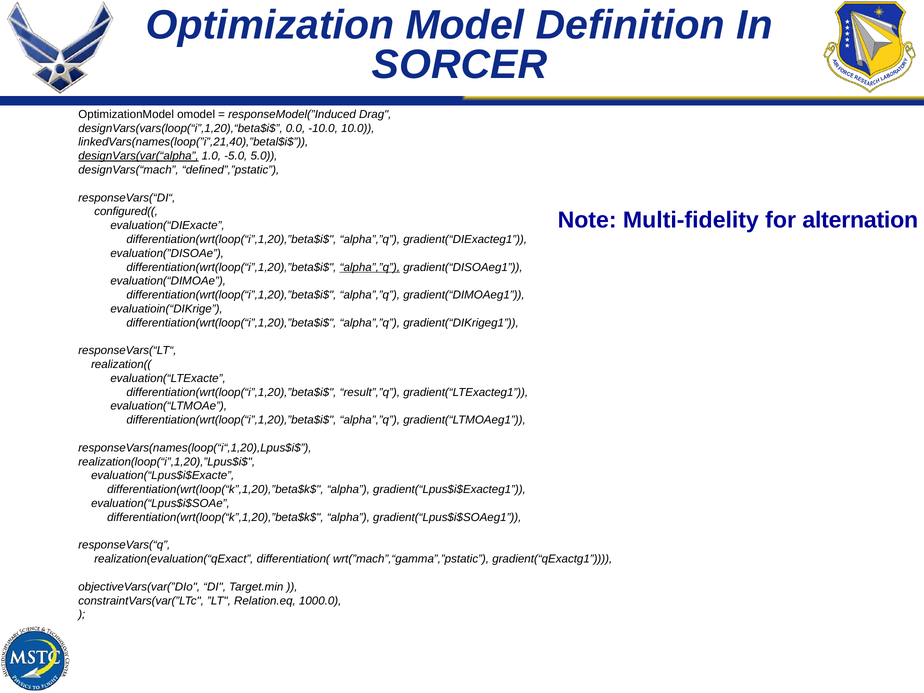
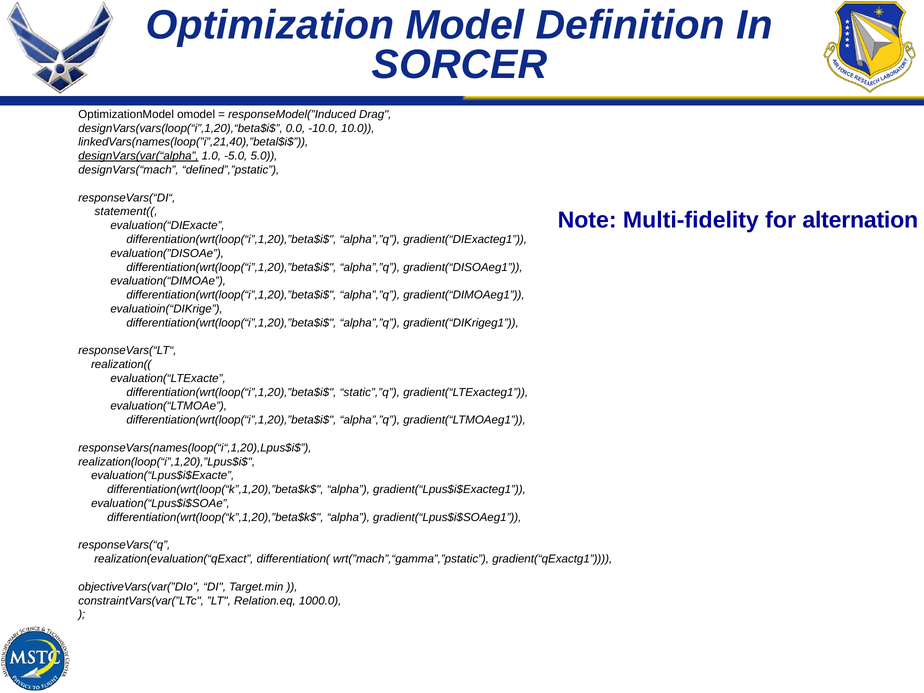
configured((: configured(( -> statement((
alpha”,”q at (370, 267) underline: present -> none
result”,”q: result”,”q -> static”,”q
